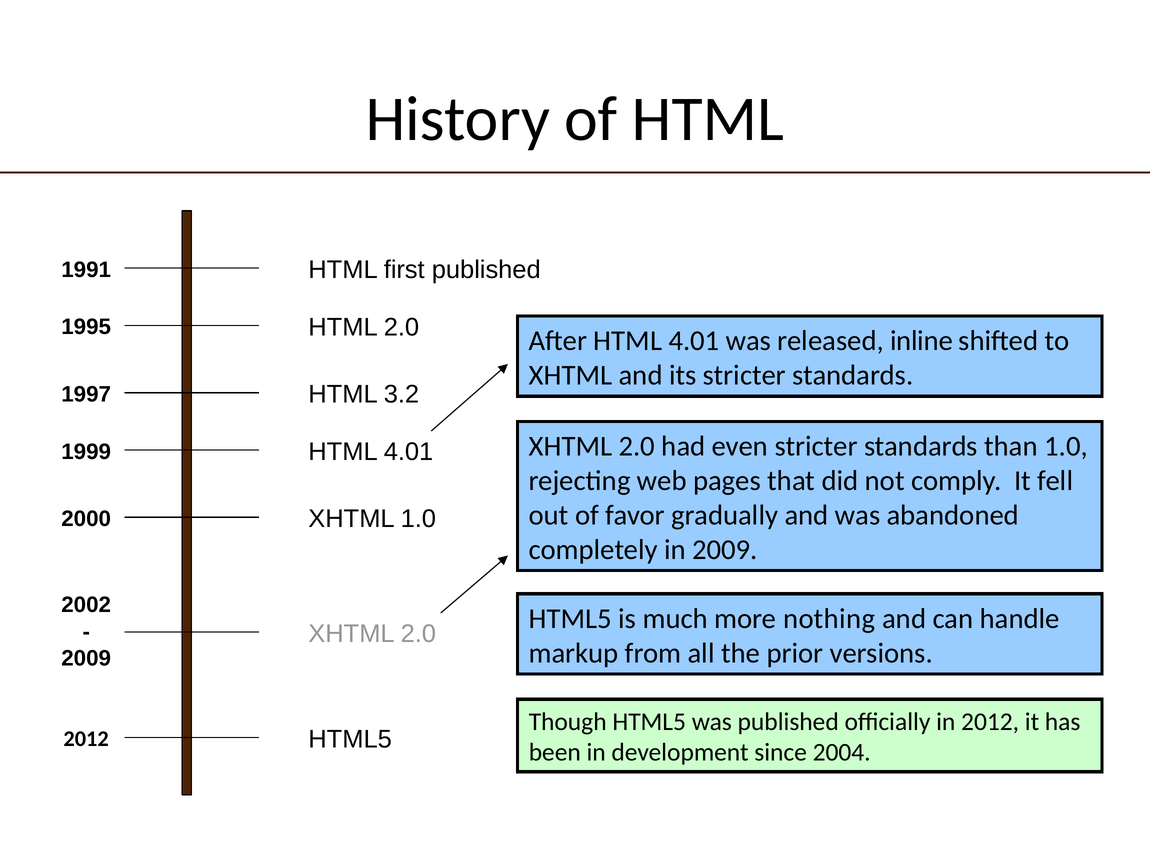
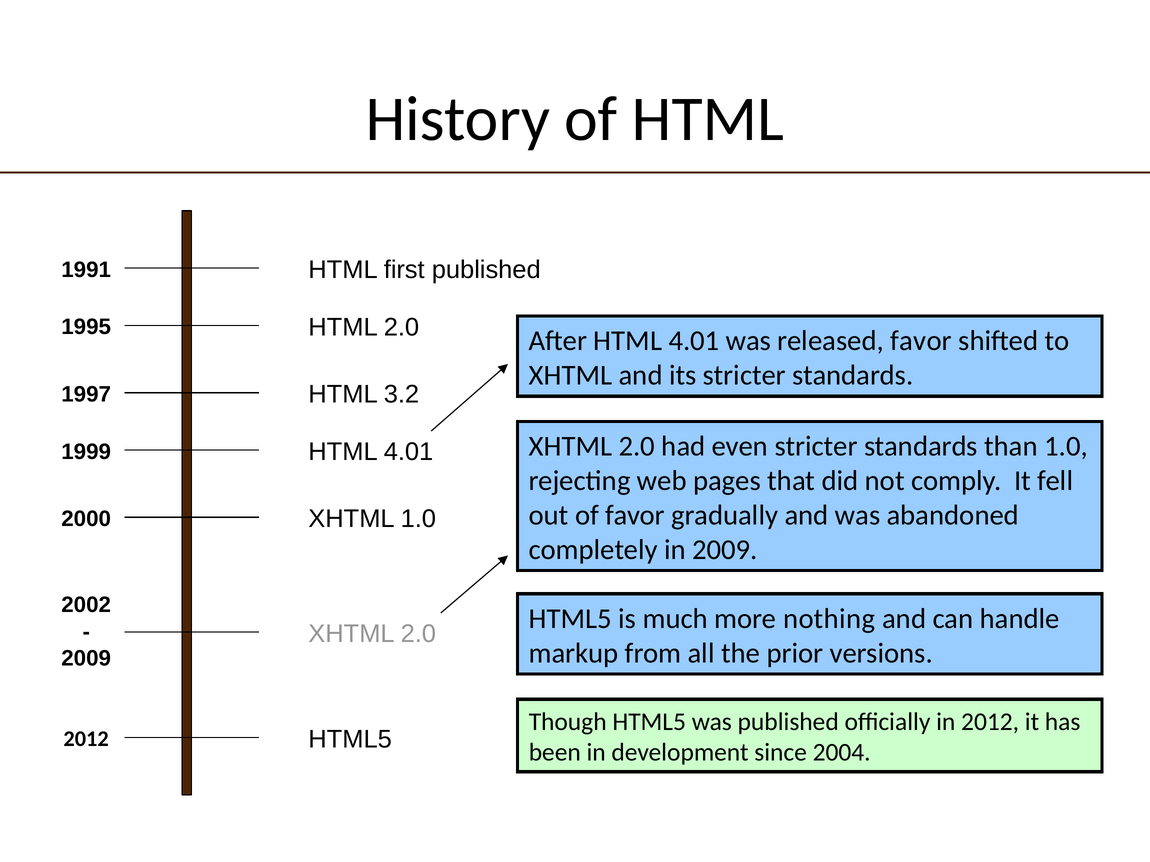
released inline: inline -> favor
